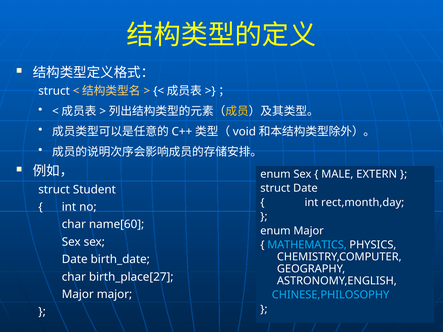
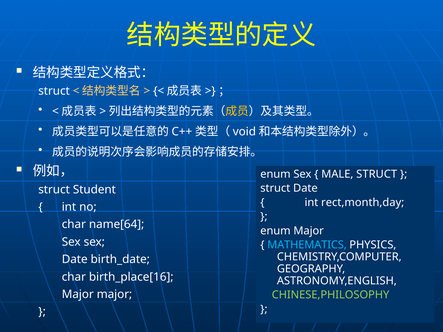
MALE EXTERN: EXTERN -> STRUCT
name[60: name[60 -> name[64
birth_place[27: birth_place[27 -> birth_place[16
CHINESE,PHILOSOPHY colour: light blue -> light green
